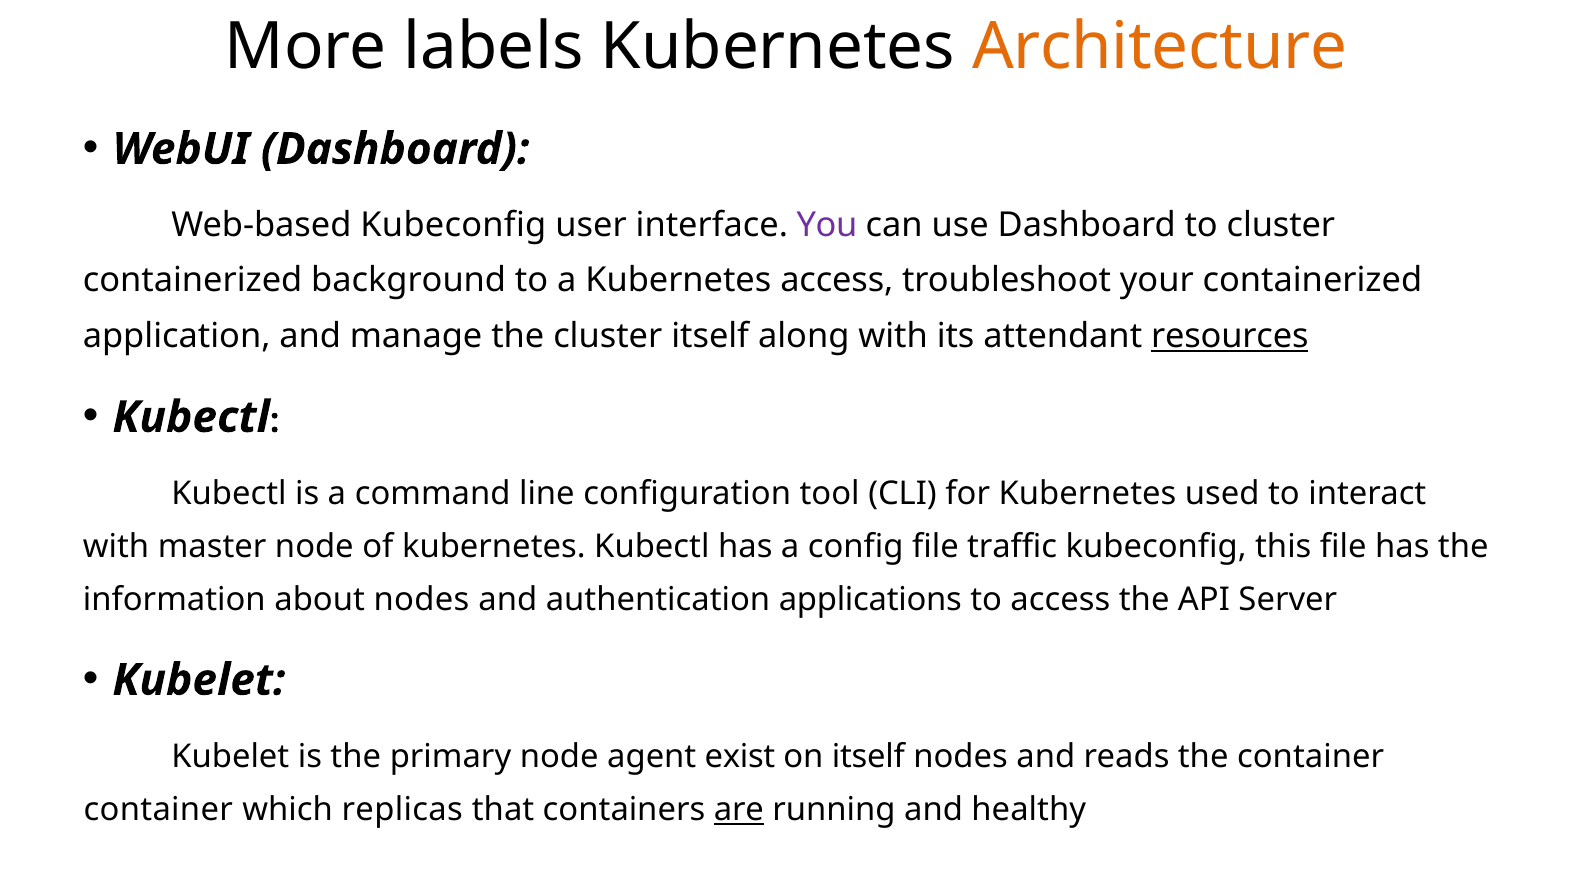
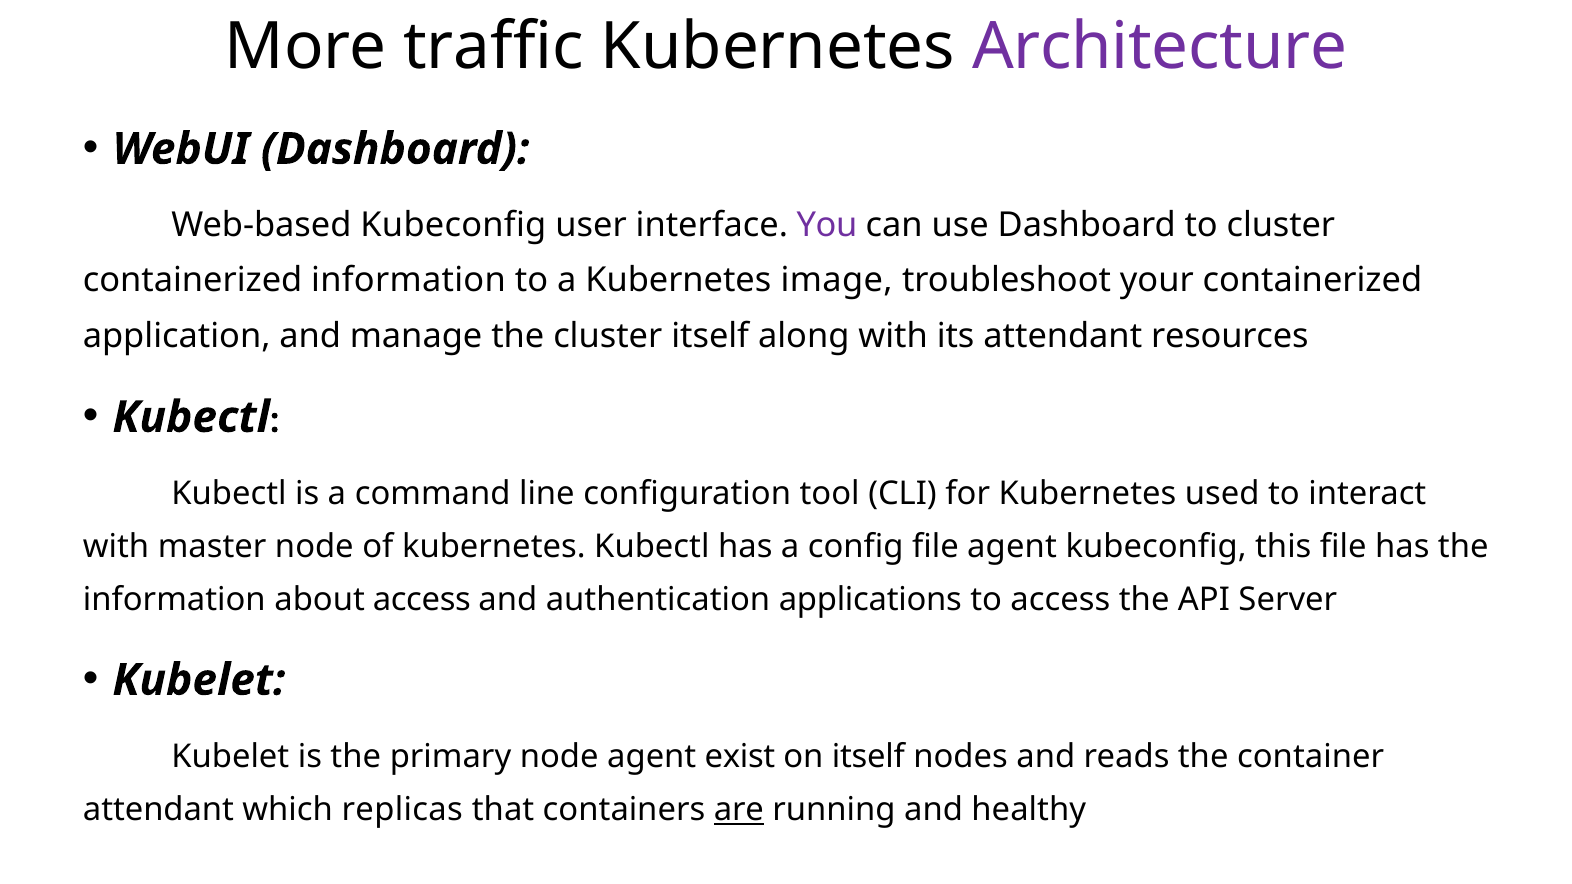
labels: labels -> traffic
Architecture colour: orange -> purple
containerized background: background -> information
Kubernetes access: access -> image
resources underline: present -> none
file traffic: traffic -> agent
about nodes: nodes -> access
container at (158, 810): container -> attendant
